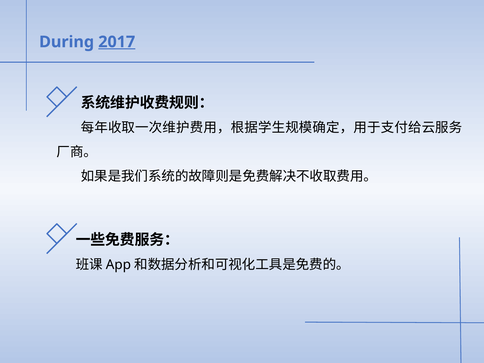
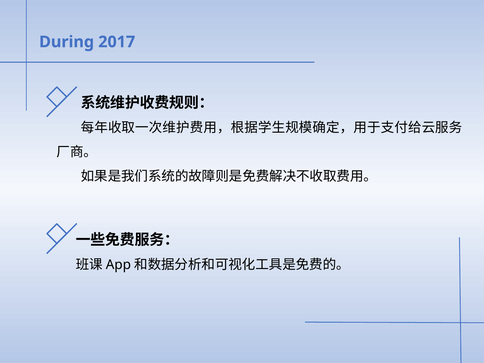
2017 underline: present -> none
